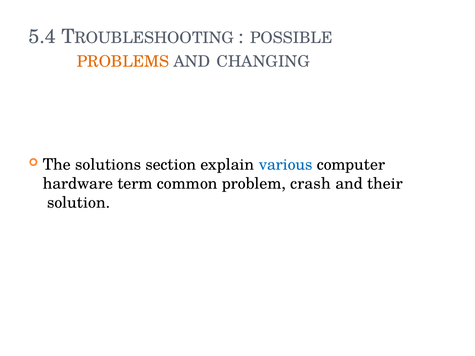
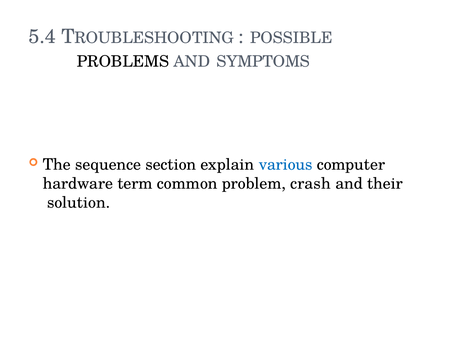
PROBLEMS colour: orange -> black
CHANGING: CHANGING -> SYMPTOMS
solutions: solutions -> sequence
